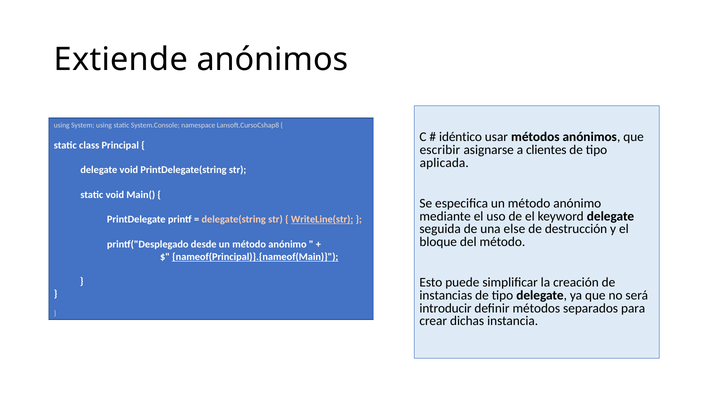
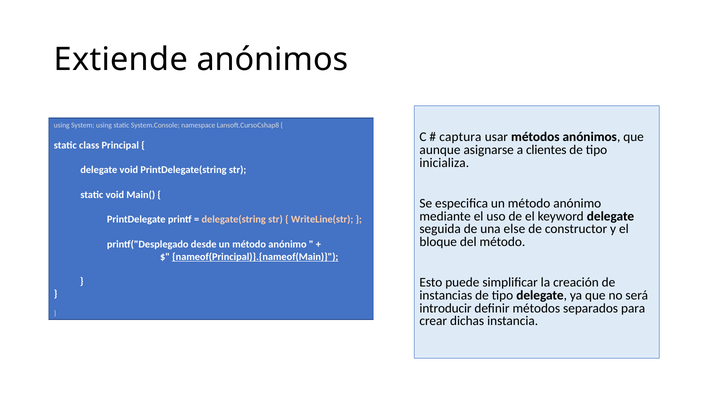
idéntico: idéntico -> captura
escribir: escribir -> aunque
aplicada: aplicada -> inicializa
WriteLine(str underline: present -> none
destrucción: destrucción -> constructor
